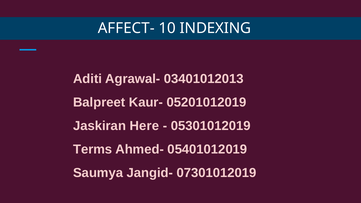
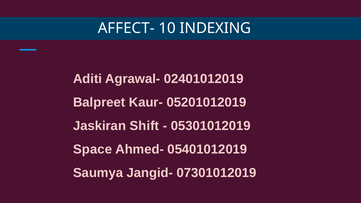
03401012013: 03401012013 -> 02401012019
Here: Here -> Shift
Terms: Terms -> Space
